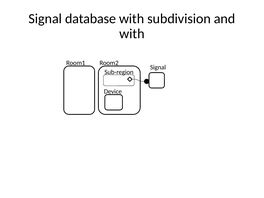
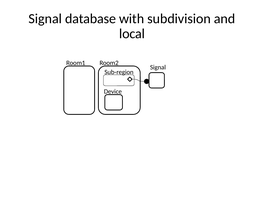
with at (132, 34): with -> local
